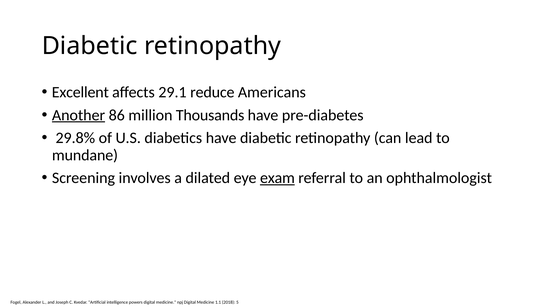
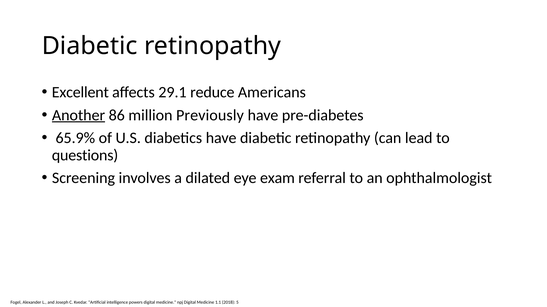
Thousands: Thousands -> Previously
29.8%: 29.8% -> 65.9%
mundane: mundane -> questions
exam underline: present -> none
